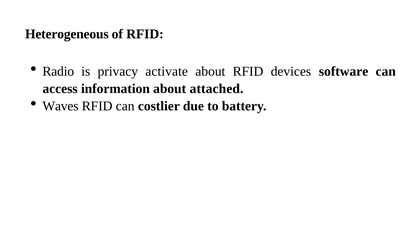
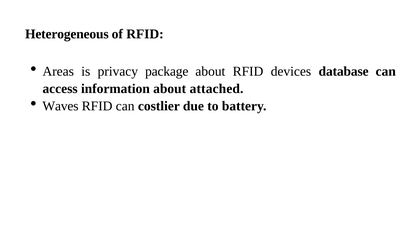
Radio: Radio -> Areas
activate: activate -> package
software: software -> database
